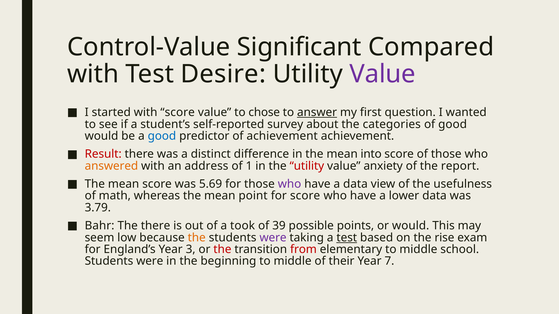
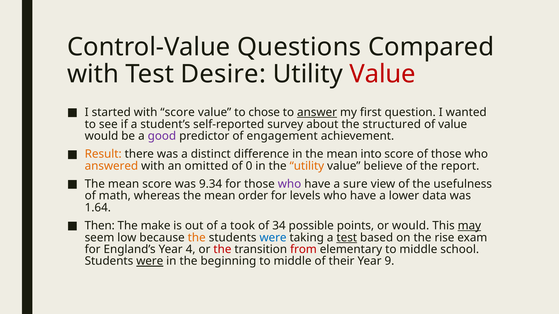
Significant: Significant -> Questions
Value at (383, 74) colour: purple -> red
categories: categories -> structured
of good: good -> value
good at (162, 136) colour: blue -> purple
of achievement: achievement -> engagement
Result colour: red -> orange
address: address -> omitted
1: 1 -> 0
utility at (307, 166) colour: red -> orange
anxiety: anxiety -> believe
5.69: 5.69 -> 9.34
a data: data -> sure
point: point -> order
for score: score -> levels
3.79: 3.79 -> 1.64
Bahr: Bahr -> Then
The there: there -> make
39: 39 -> 34
may underline: none -> present
were at (273, 238) colour: purple -> blue
3: 3 -> 4
were at (150, 262) underline: none -> present
7: 7 -> 9
